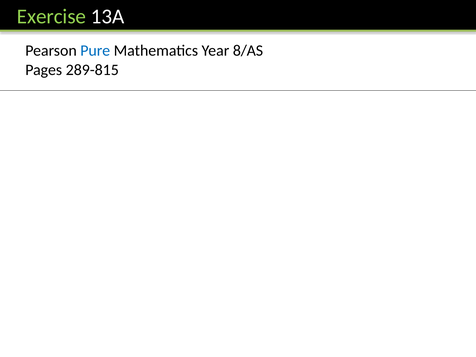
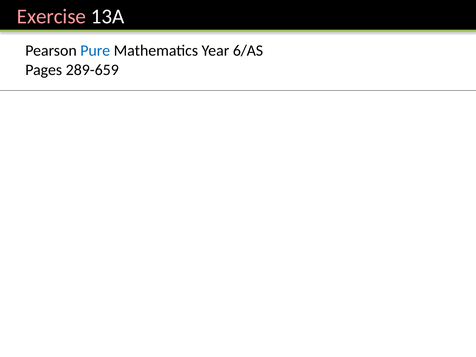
Exercise colour: light green -> pink
8/AS: 8/AS -> 6/AS
289-815: 289-815 -> 289-659
